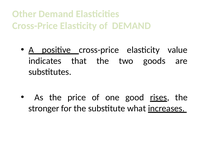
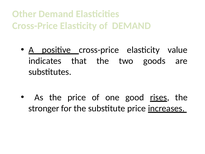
substitute what: what -> price
